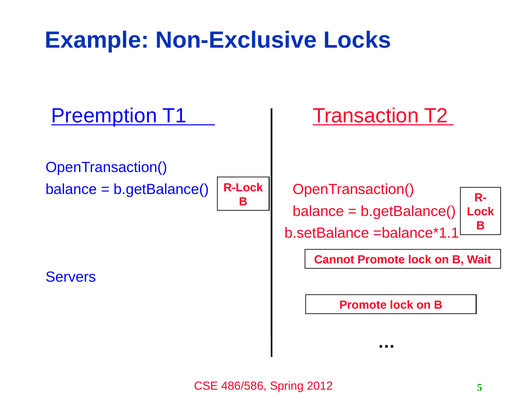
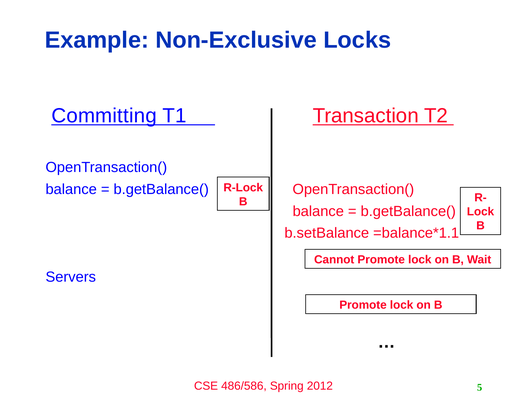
Preemption: Preemption -> Committing
